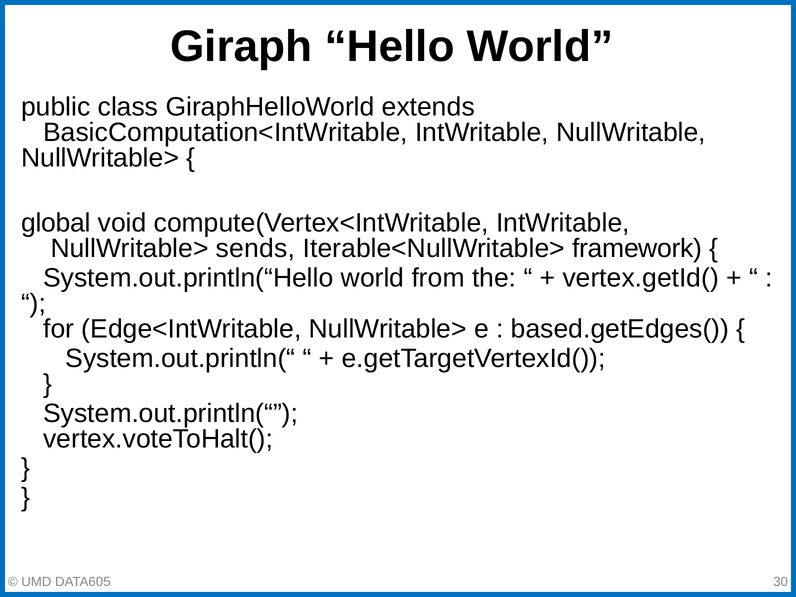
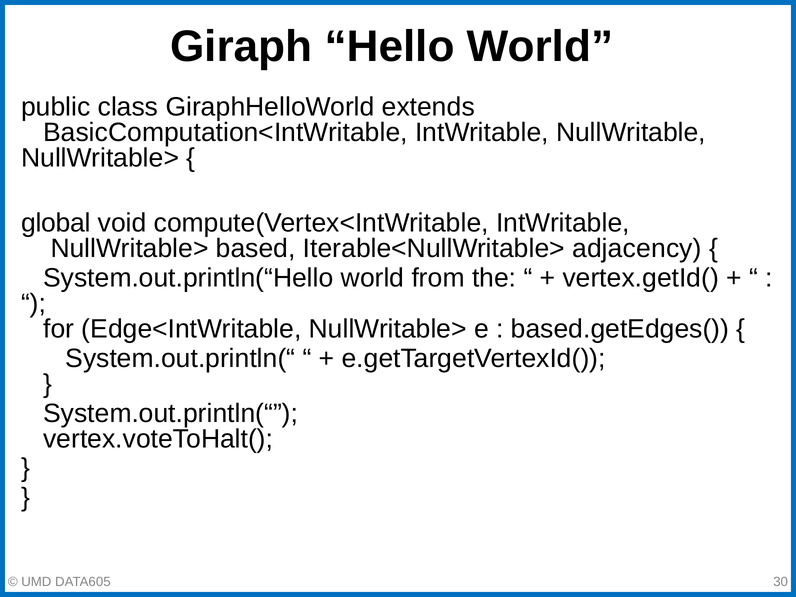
sends: sends -> based
framework: framework -> adjacency
